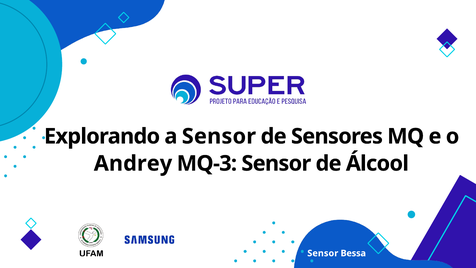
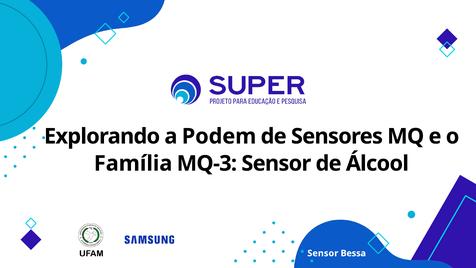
a Sensor: Sensor -> Podem
Andrey: Andrey -> Família
